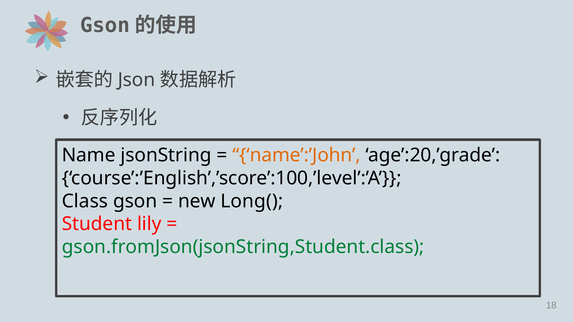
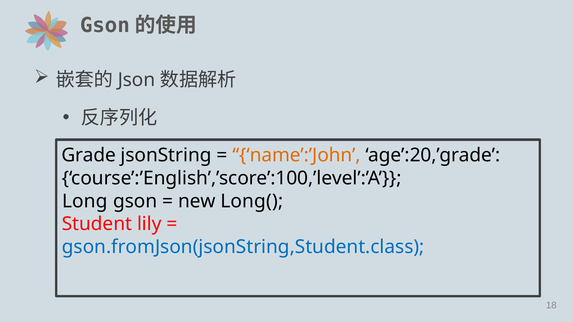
Name: Name -> Grade
Class: Class -> Long
gson.fromJson(jsonString,Student.class colour: green -> blue
